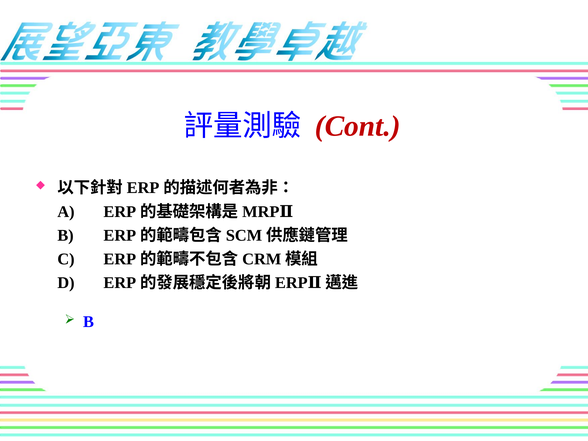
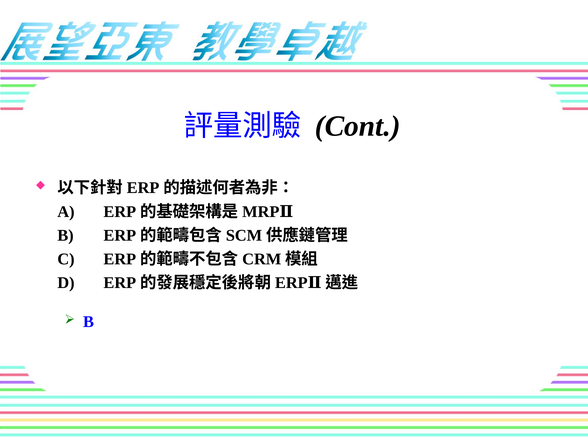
Cont colour: red -> black
